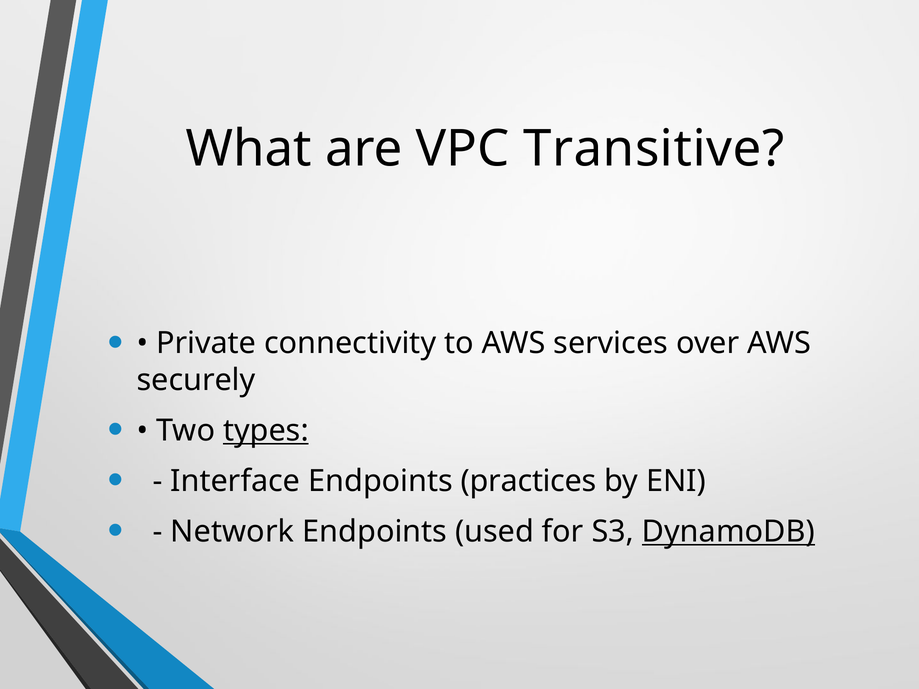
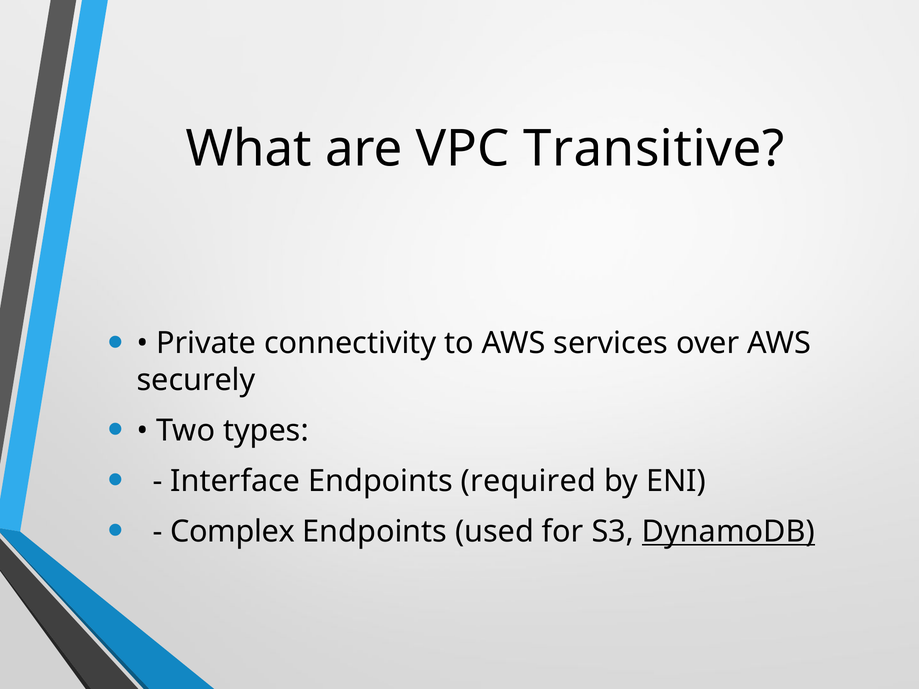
types underline: present -> none
practices: practices -> required
Network: Network -> Complex
